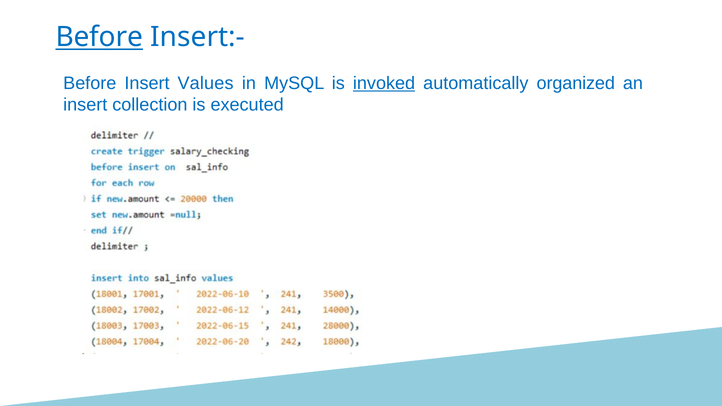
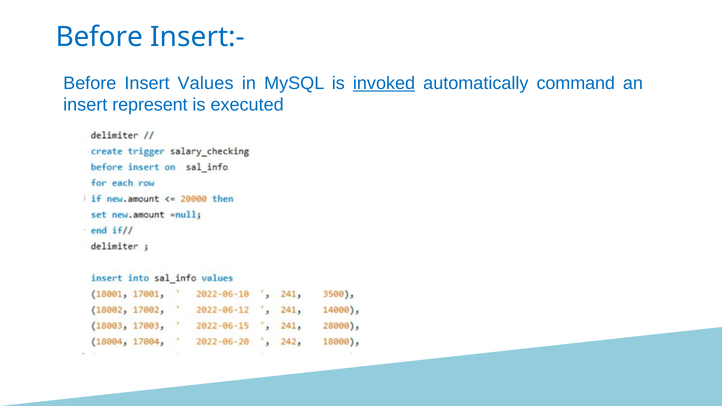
Before at (99, 37) underline: present -> none
organized: organized -> command
collection: collection -> represent
